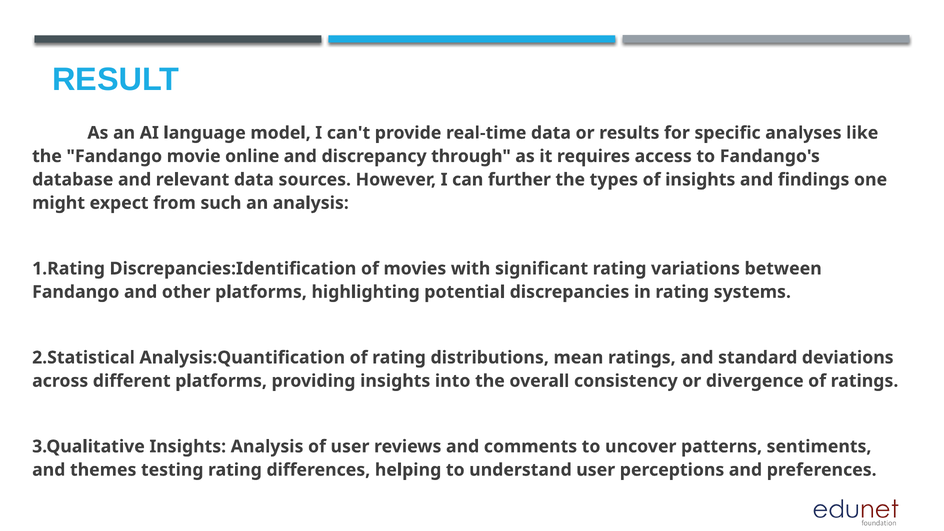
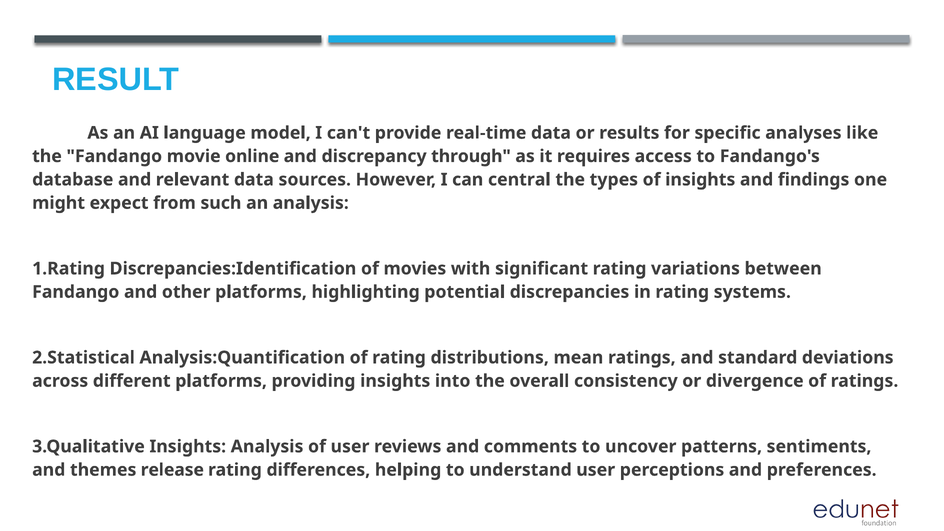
further: further -> central
testing: testing -> release
